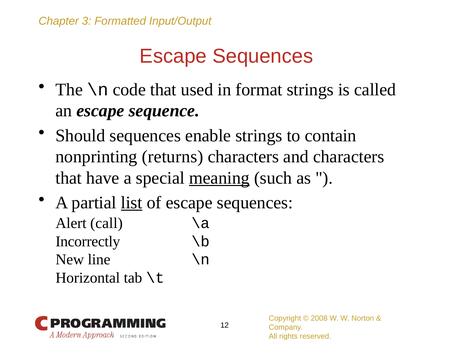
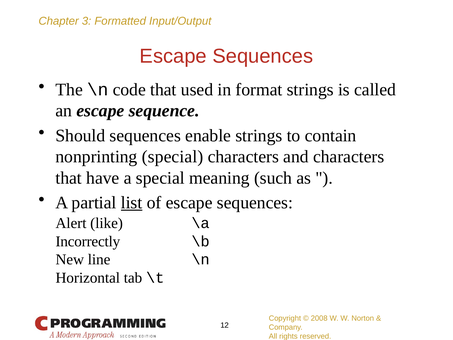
nonprinting returns: returns -> special
meaning underline: present -> none
call: call -> like
